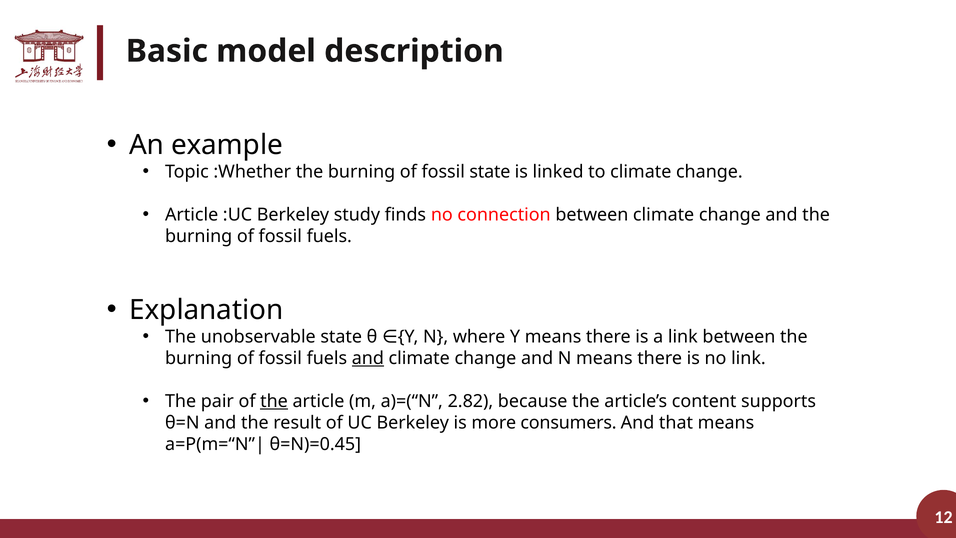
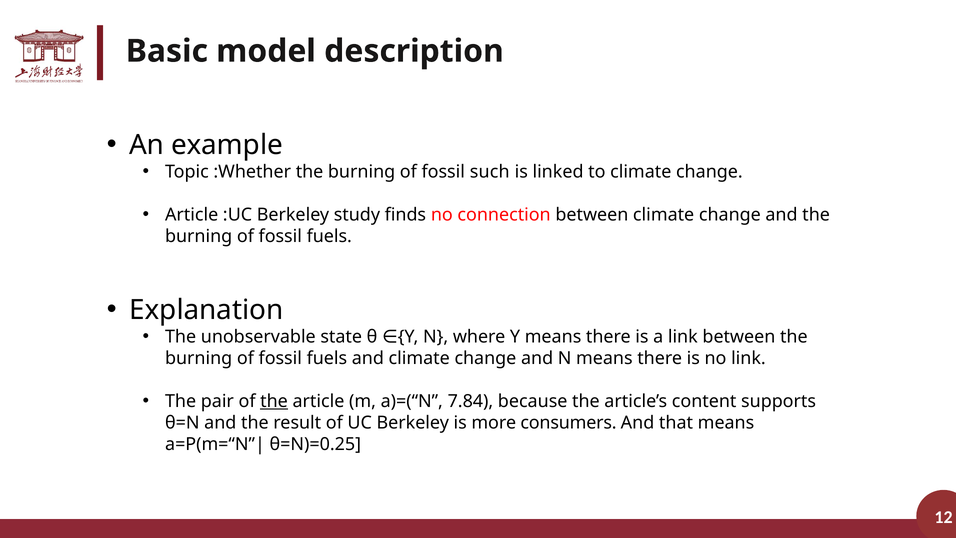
fossil state: state -> such
and at (368, 358) underline: present -> none
2.82: 2.82 -> 7.84
θ=N)=0.45: θ=N)=0.45 -> θ=N)=0.25
